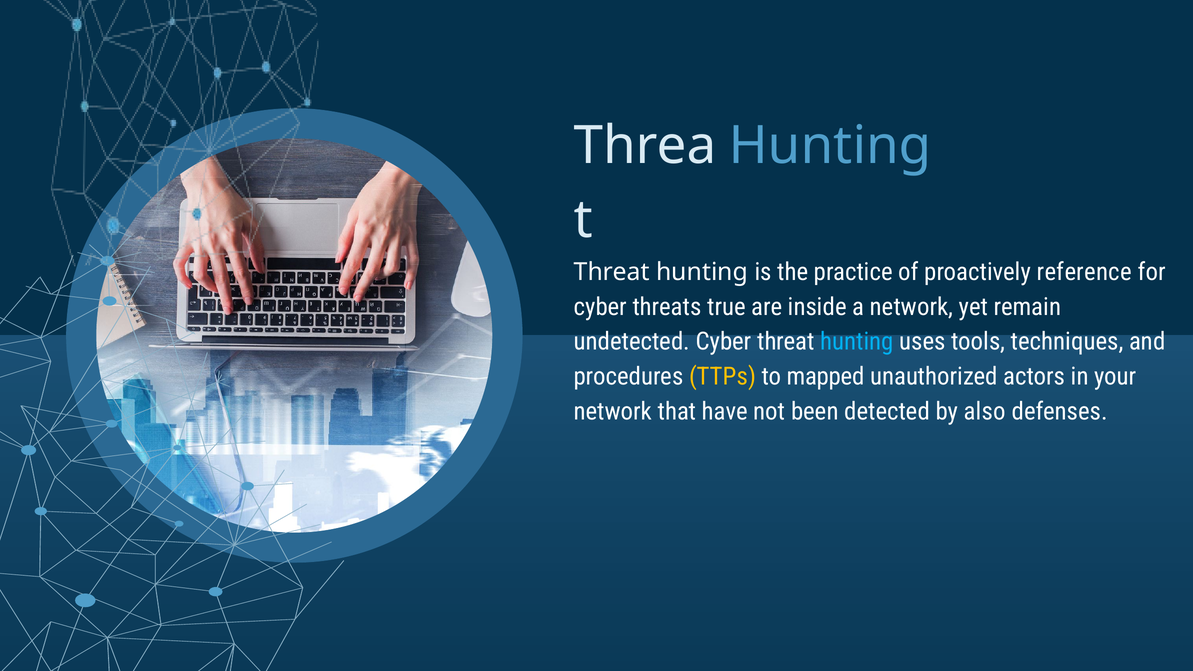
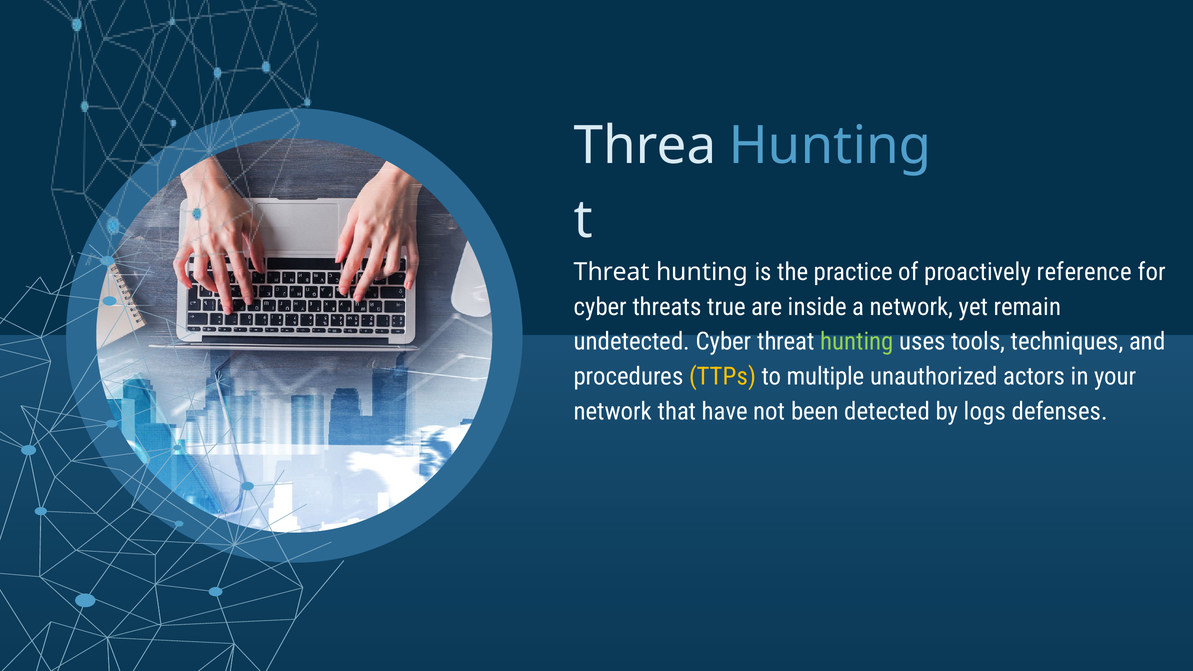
hunting at (857, 342) colour: light blue -> light green
mapped: mapped -> multiple
also: also -> logs
